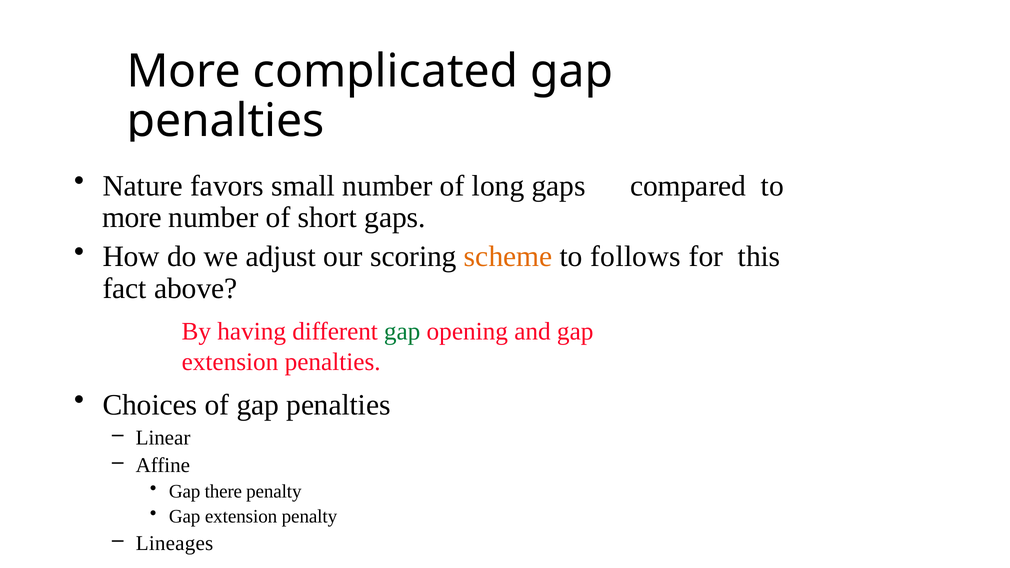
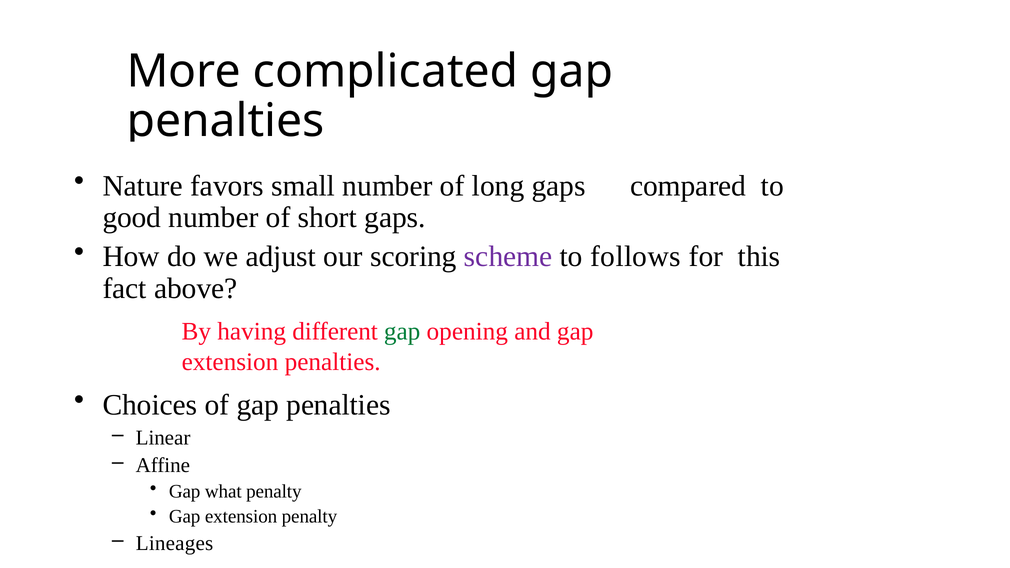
more at (132, 218): more -> good
scheme colour: orange -> purple
there: there -> what
